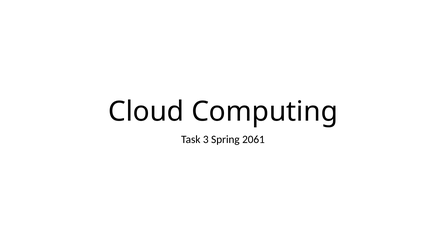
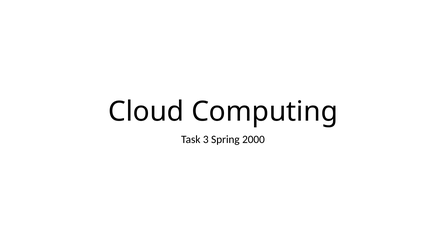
2061: 2061 -> 2000
